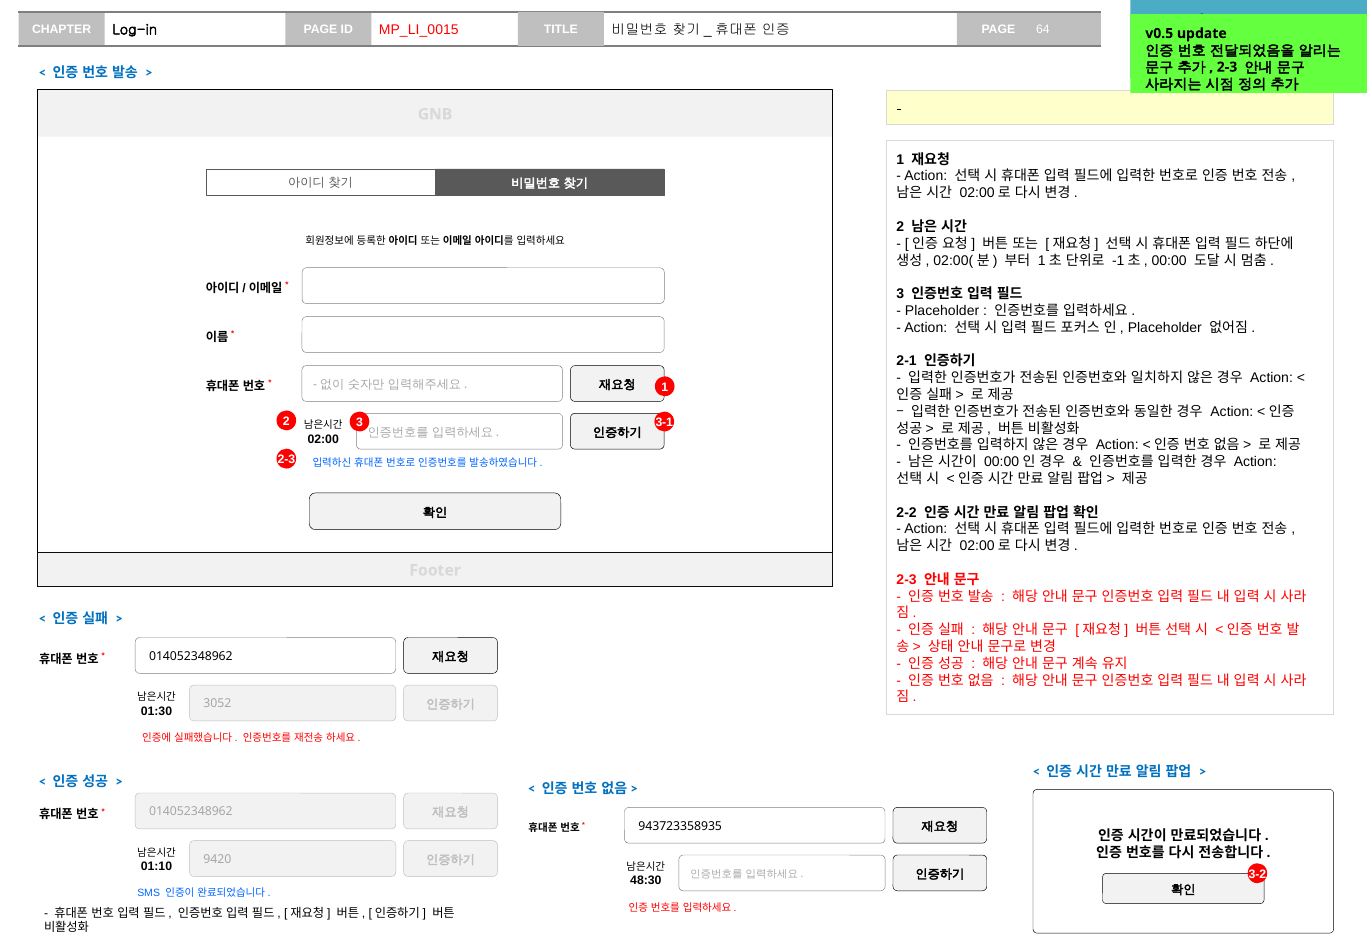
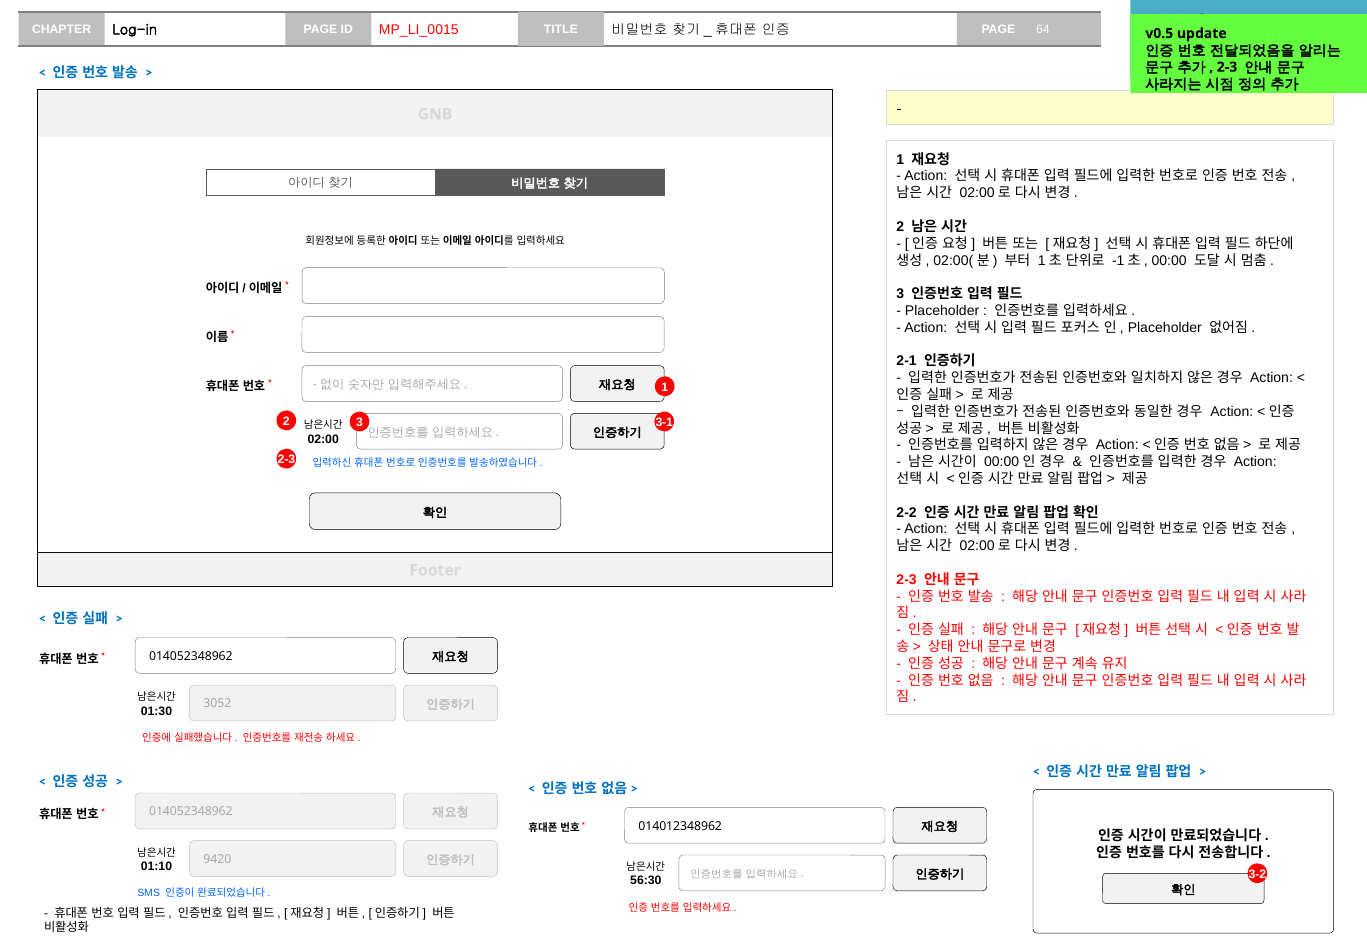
943723358935: 943723358935 -> 014012348962
48:30: 48:30 -> 56:30
